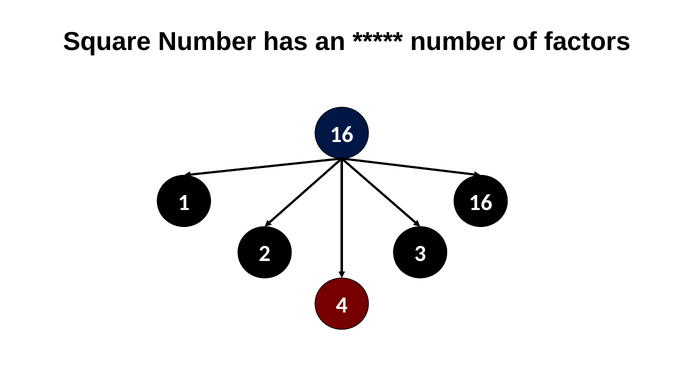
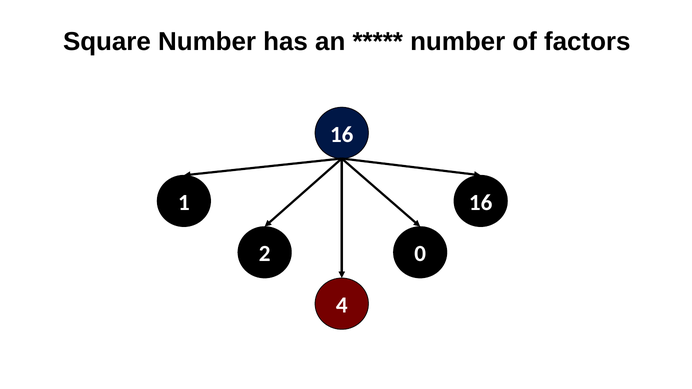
3: 3 -> 0
